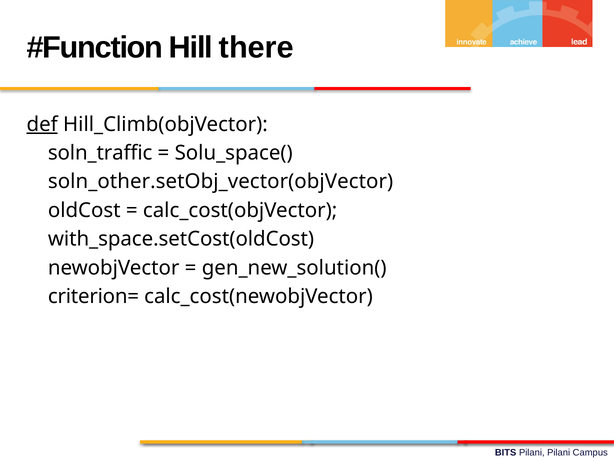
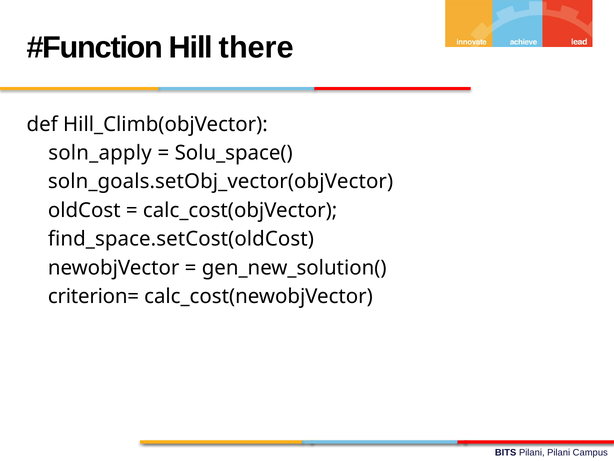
def underline: present -> none
soln_traffic: soln_traffic -> soln_apply
soln_other.setObj_vector(objVector: soln_other.setObj_vector(objVector -> soln_goals.setObj_vector(objVector
with_space.setCost(oldCost: with_space.setCost(oldCost -> find_space.setCost(oldCost
